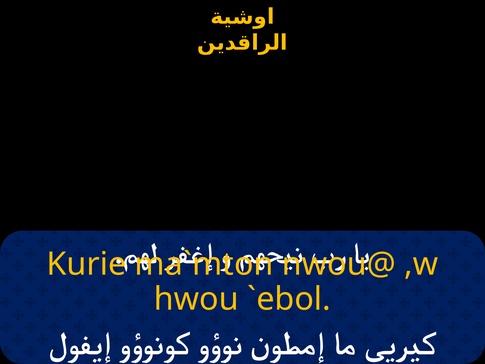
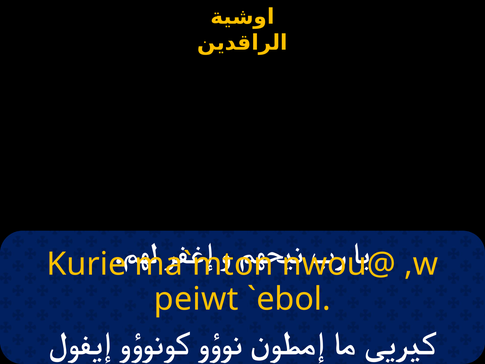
hwou: hwou -> peiwt
